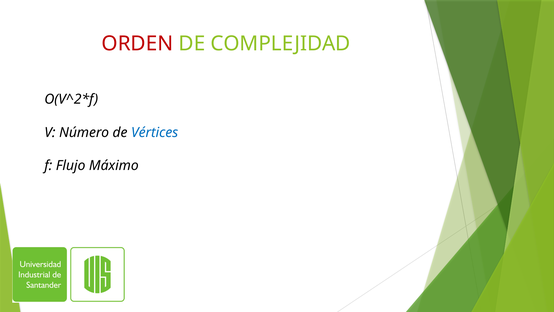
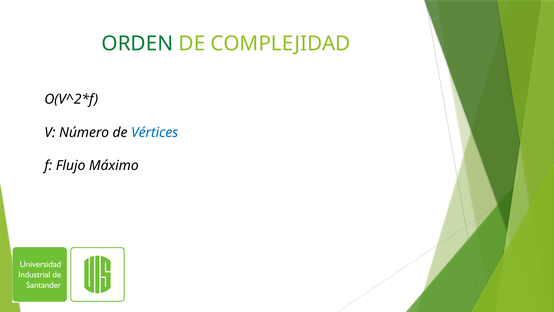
ORDEN colour: red -> green
